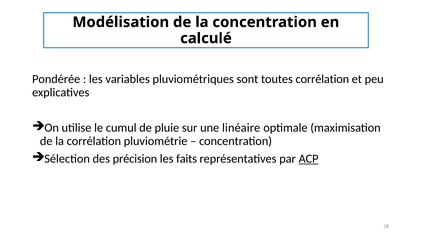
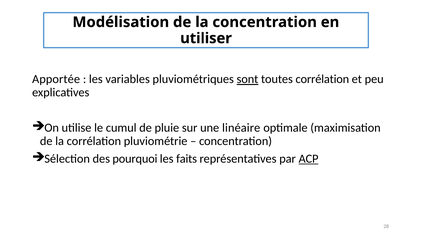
calculé: calculé -> utiliser
Pondérée: Pondérée -> Apportée
sont underline: none -> present
précision: précision -> pourquoi
